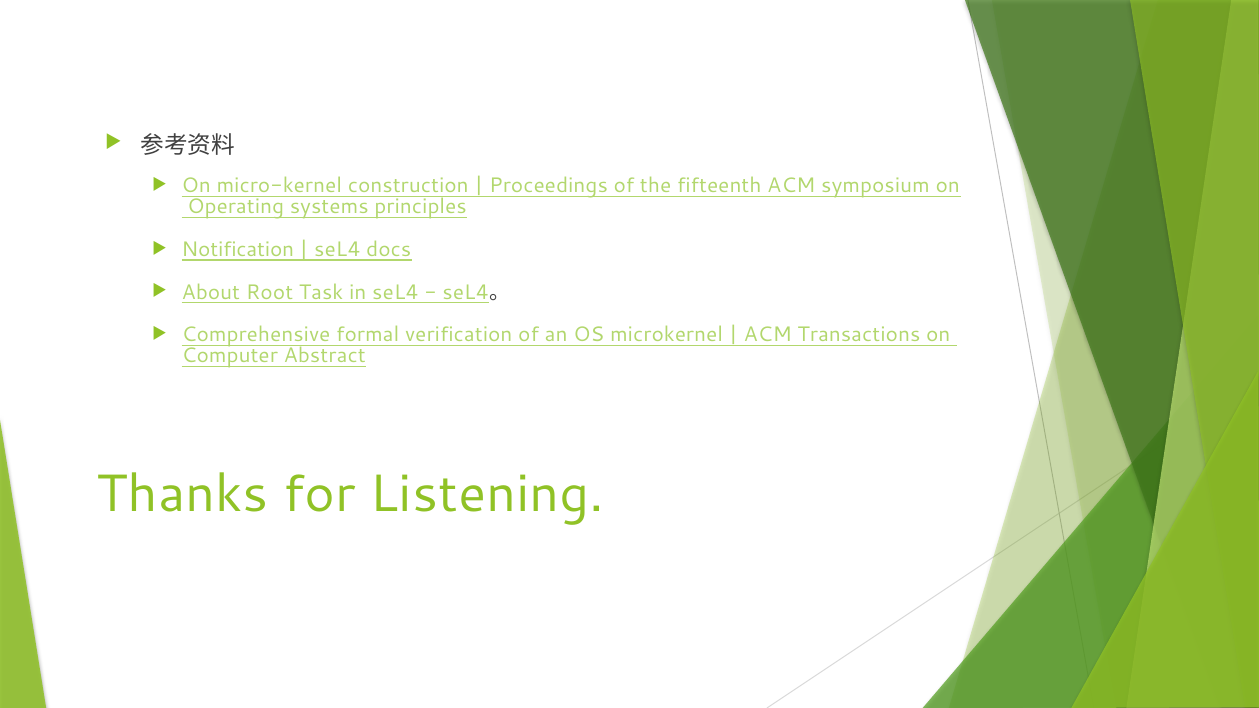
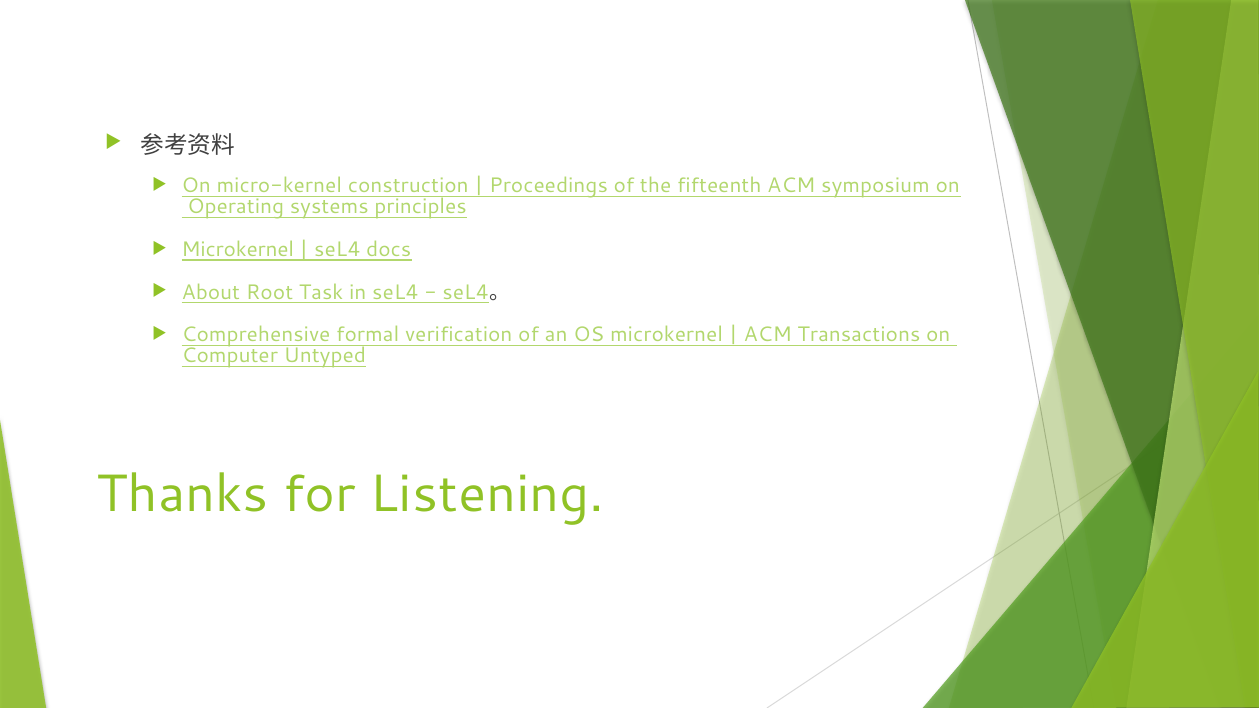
Notification at (238, 249): Notification -> Microkernel
Abstract: Abstract -> Untyped
